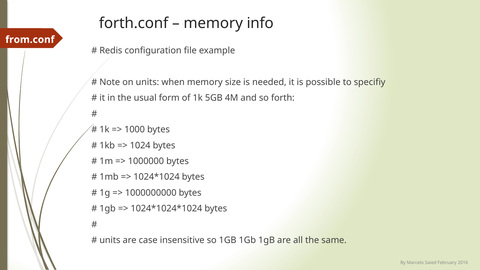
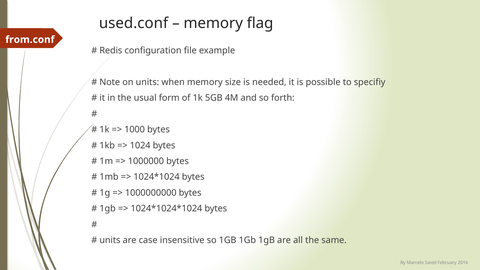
forth.conf: forth.conf -> used.conf
info: info -> flag
